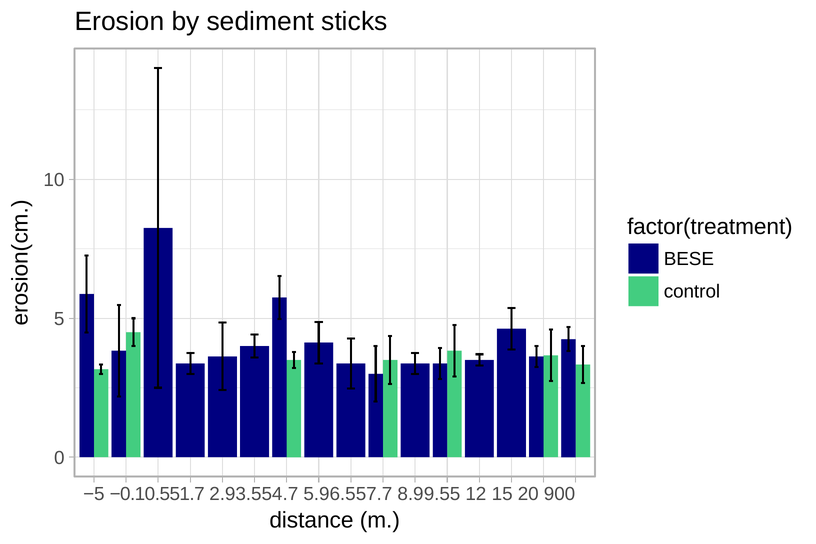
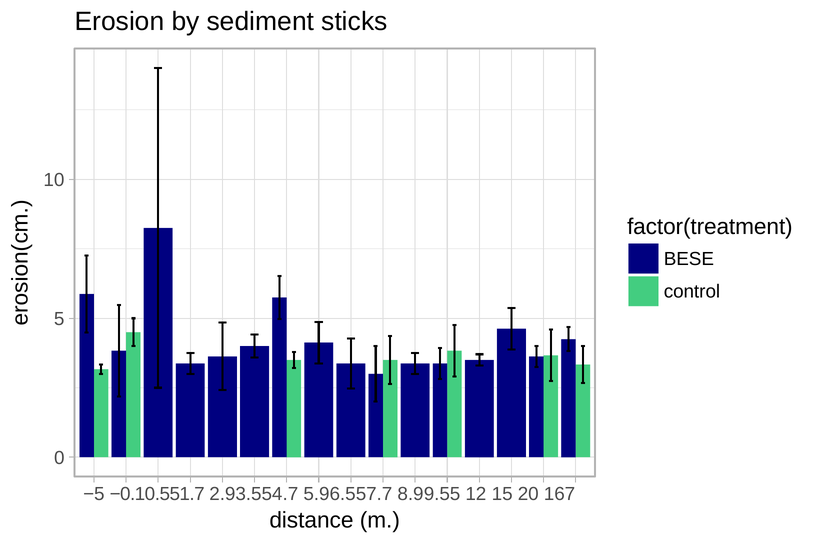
900: 900 -> 167
